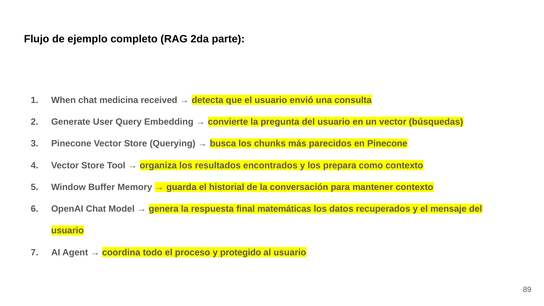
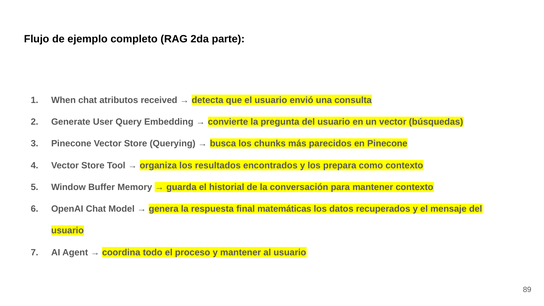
medicina: medicina -> atributos
y protegido: protegido -> mantener
